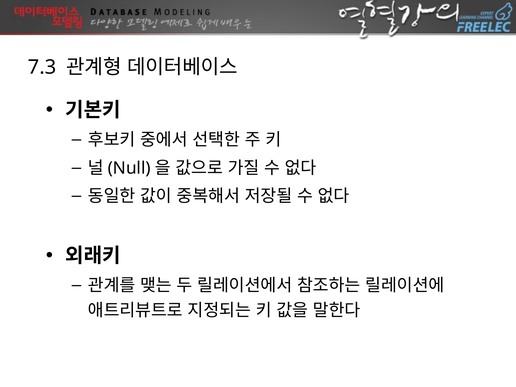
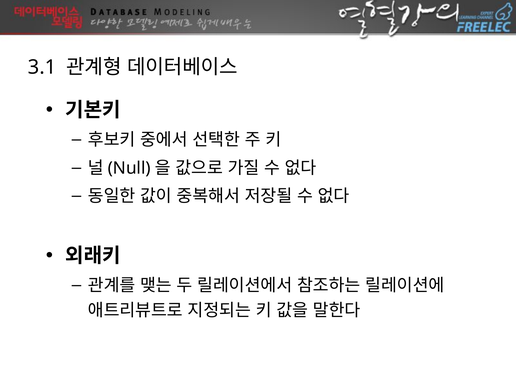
7.3: 7.3 -> 3.1
